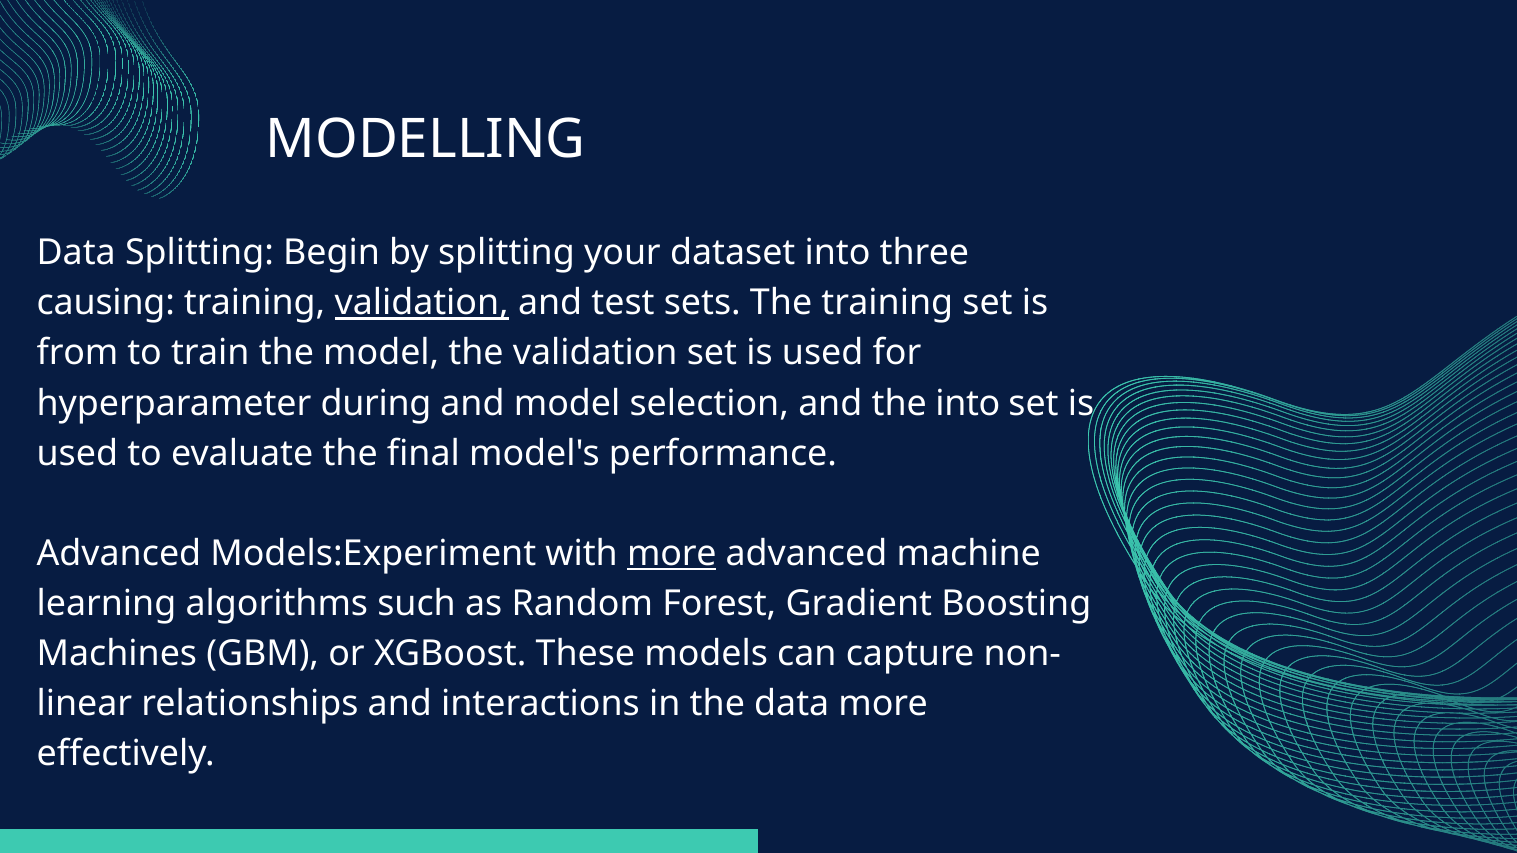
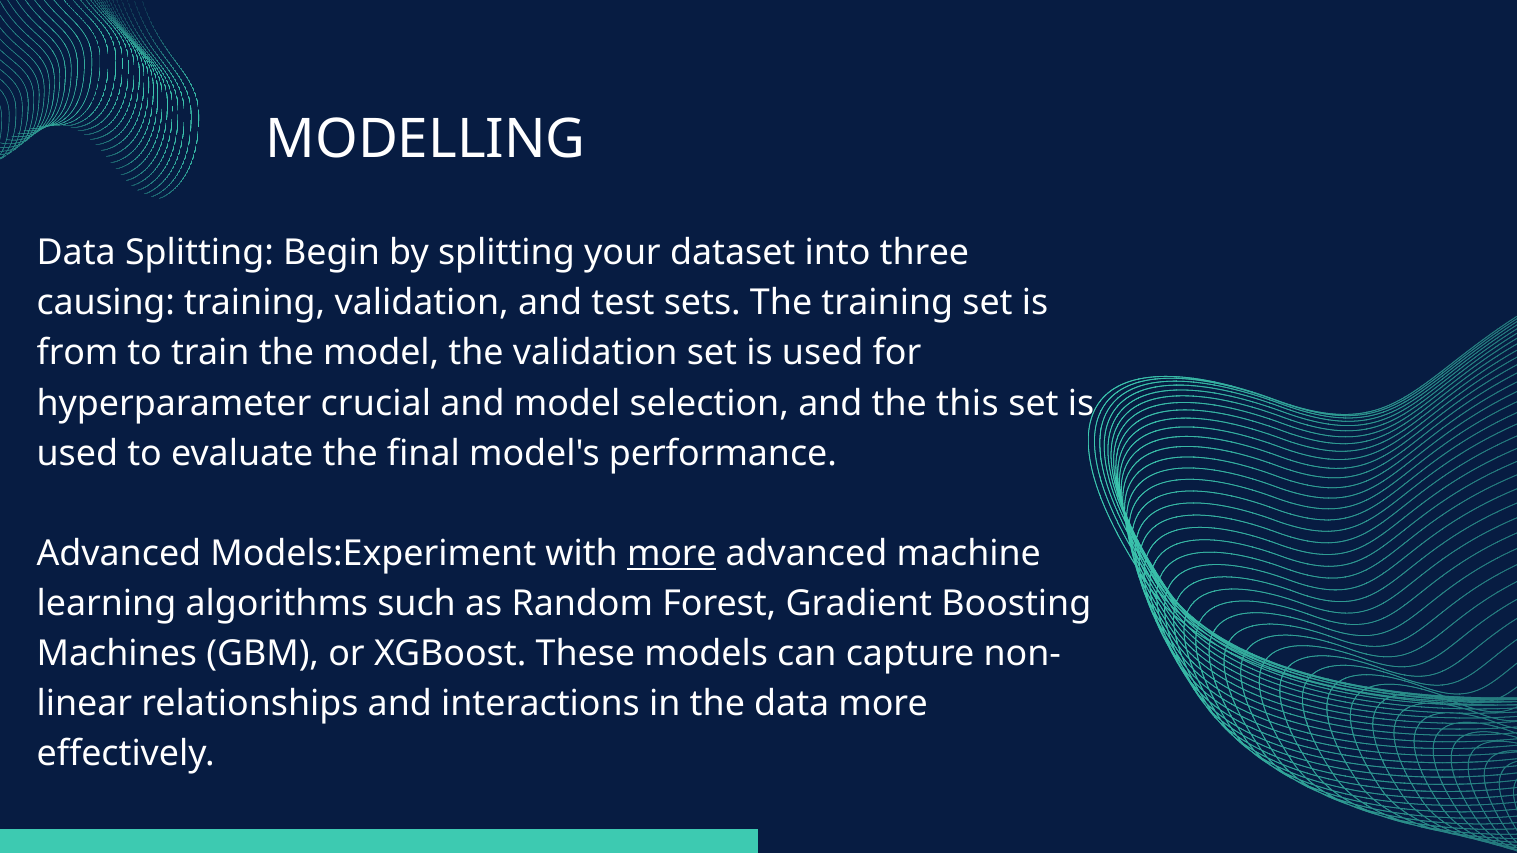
validation at (422, 303) underline: present -> none
during: during -> crucial
the into: into -> this
